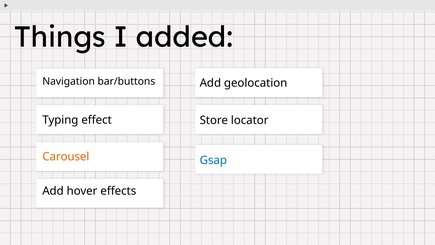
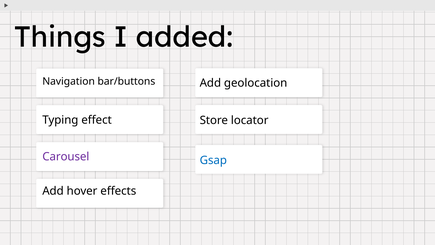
Carousel colour: orange -> purple
